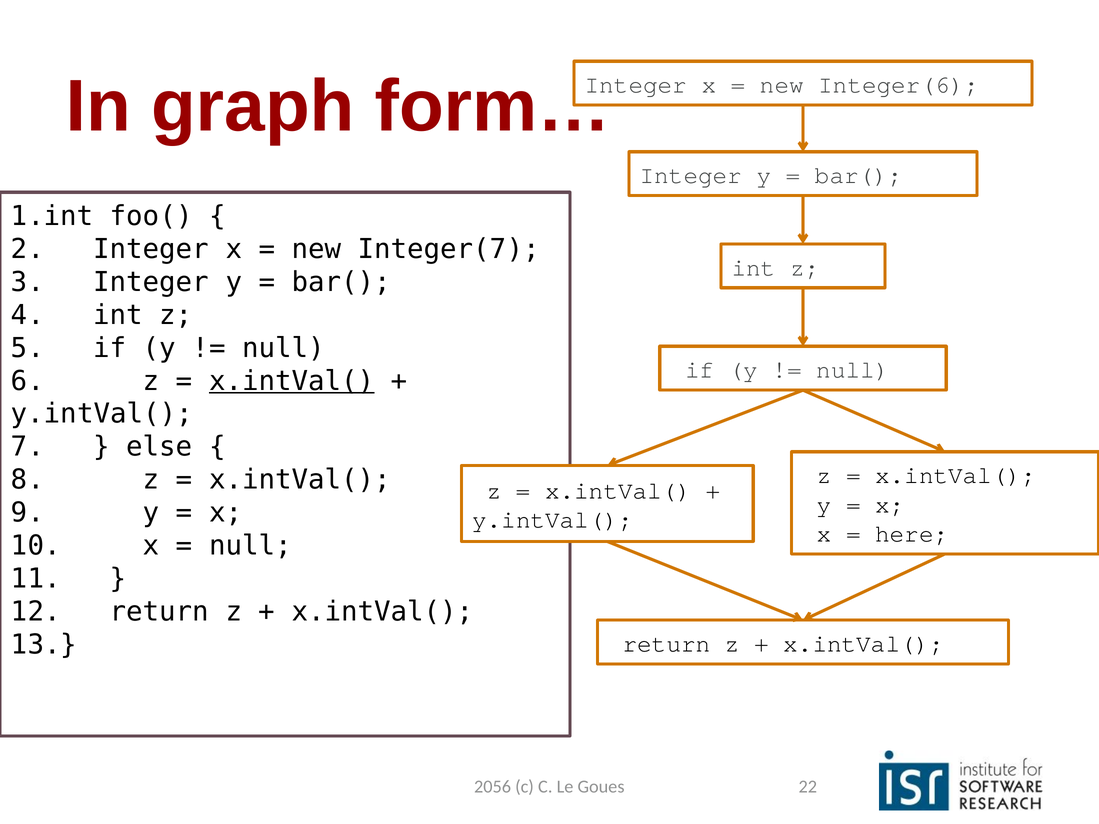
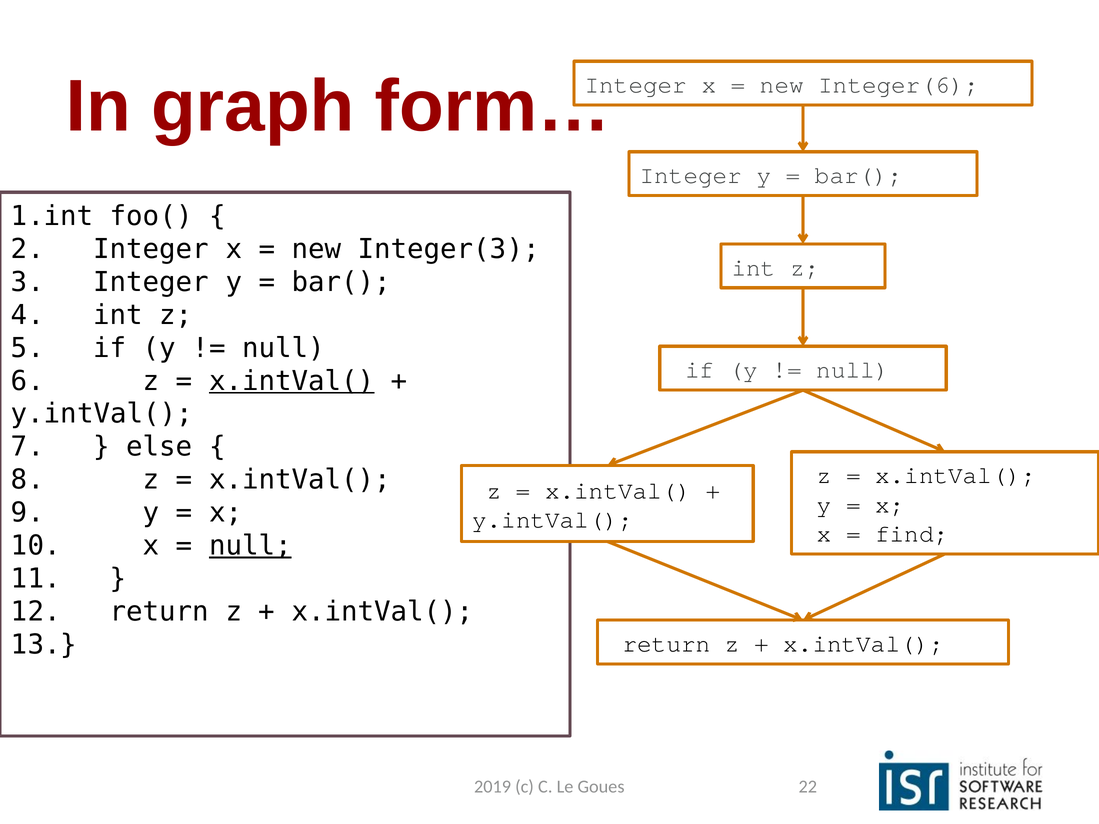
Integer(7: Integer(7 -> Integer(3
here: here -> find
null at (250, 546) underline: none -> present
2056: 2056 -> 2019
